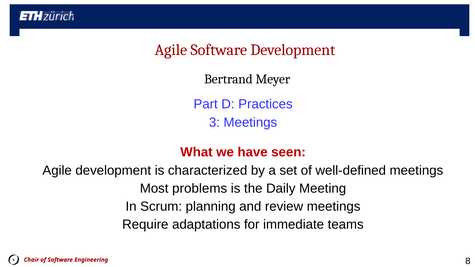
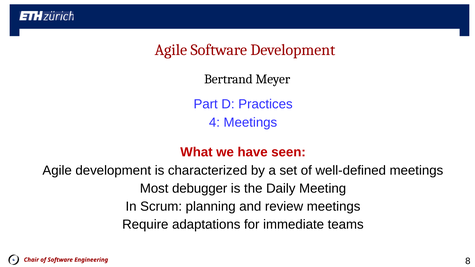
3: 3 -> 4
problems: problems -> debugger
